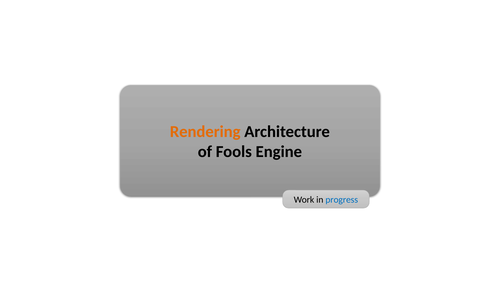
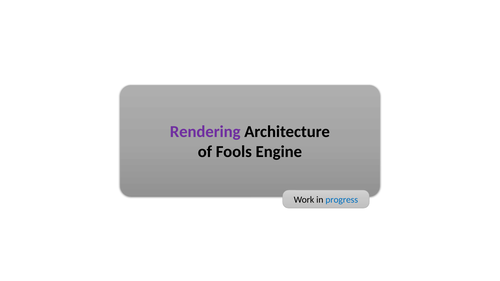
Rendering colour: orange -> purple
